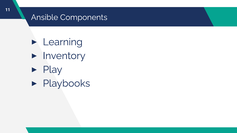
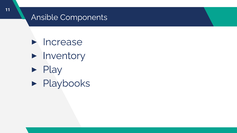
Learning: Learning -> Increase
